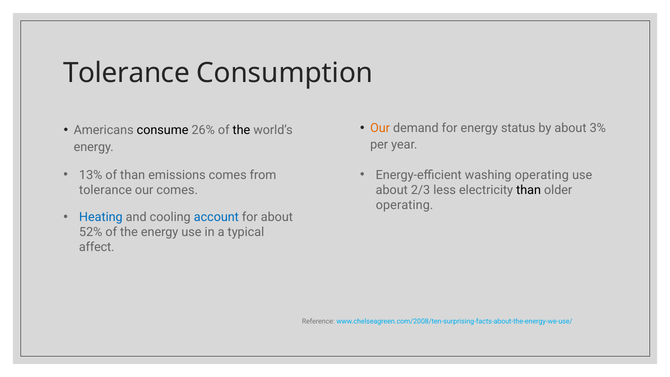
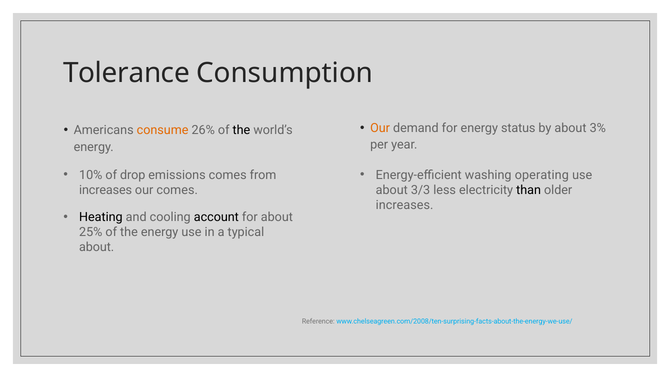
consume colour: black -> orange
13%: 13% -> 10%
of than: than -> drop
tolerance at (105, 190): tolerance -> increases
2/3: 2/3 -> 3/3
operating at (405, 205): operating -> increases
Heating colour: blue -> black
account colour: blue -> black
52%: 52% -> 25%
affect at (97, 247): affect -> about
